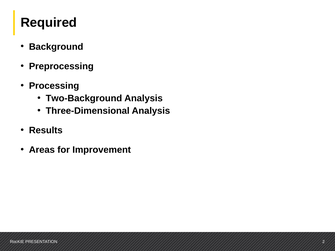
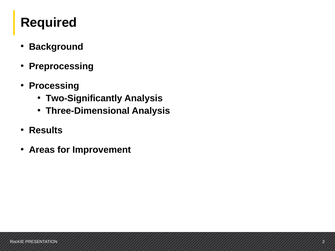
Two-Background: Two-Background -> Two-Significantly
